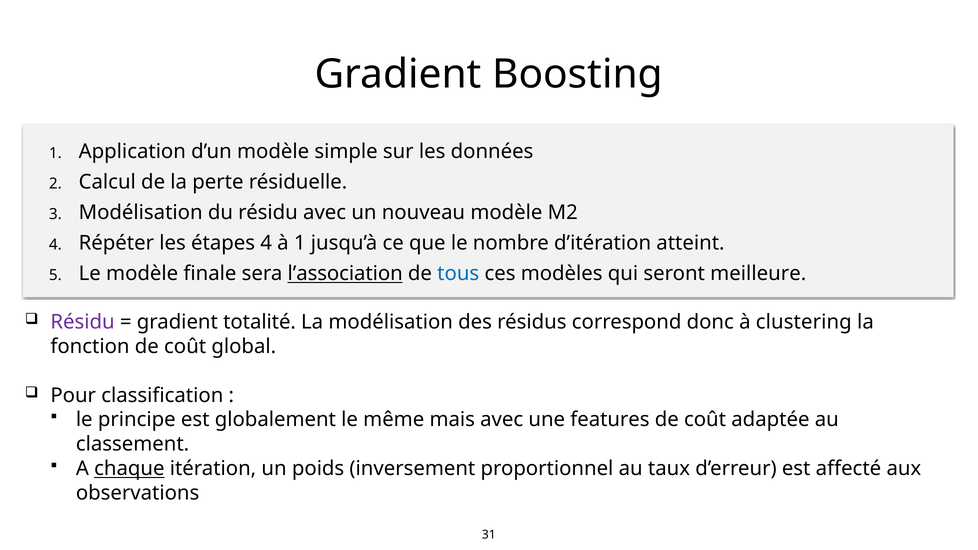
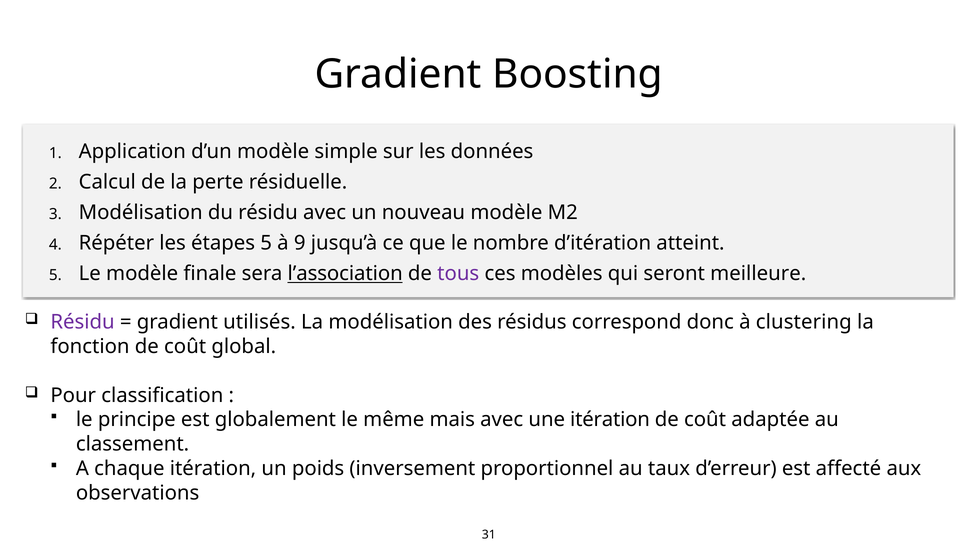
étapes 4: 4 -> 5
à 1: 1 -> 9
tous colour: blue -> purple
totalité: totalité -> utilisés
une features: features -> itération
chaque underline: present -> none
